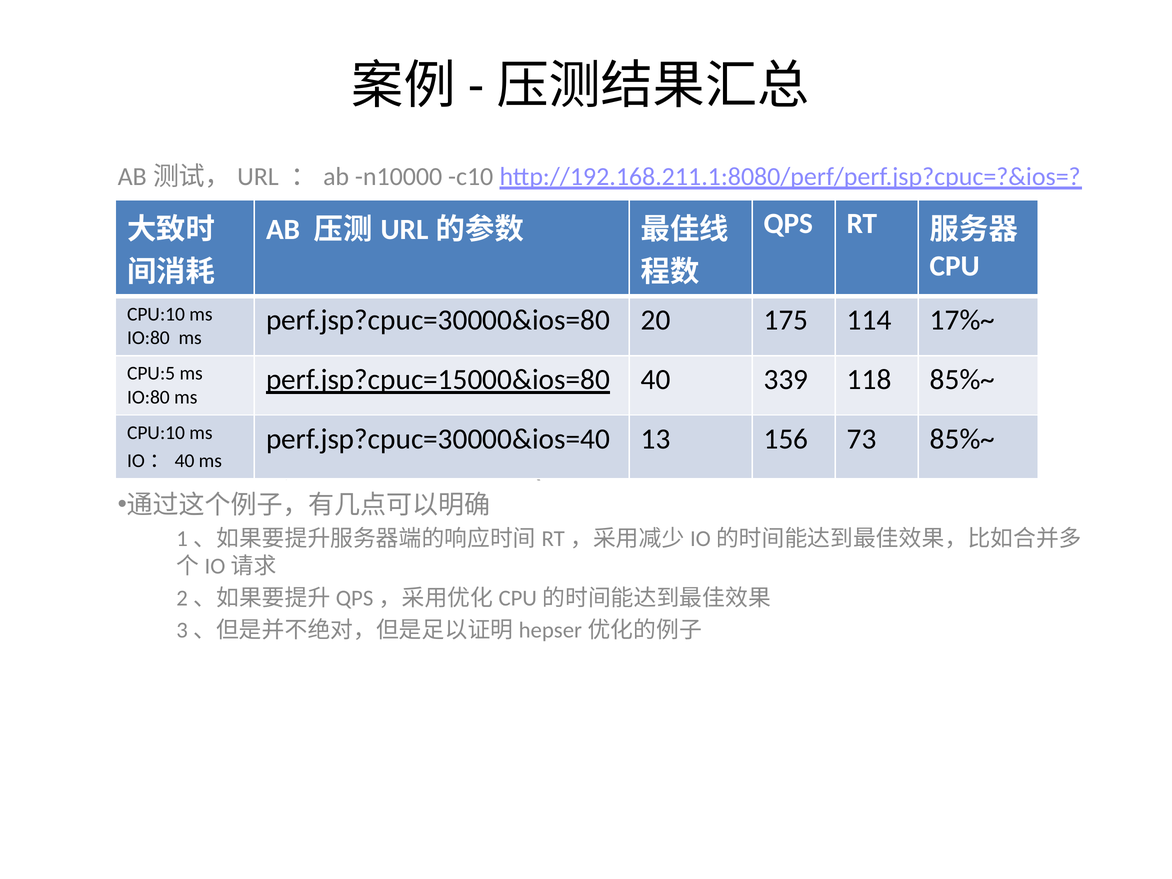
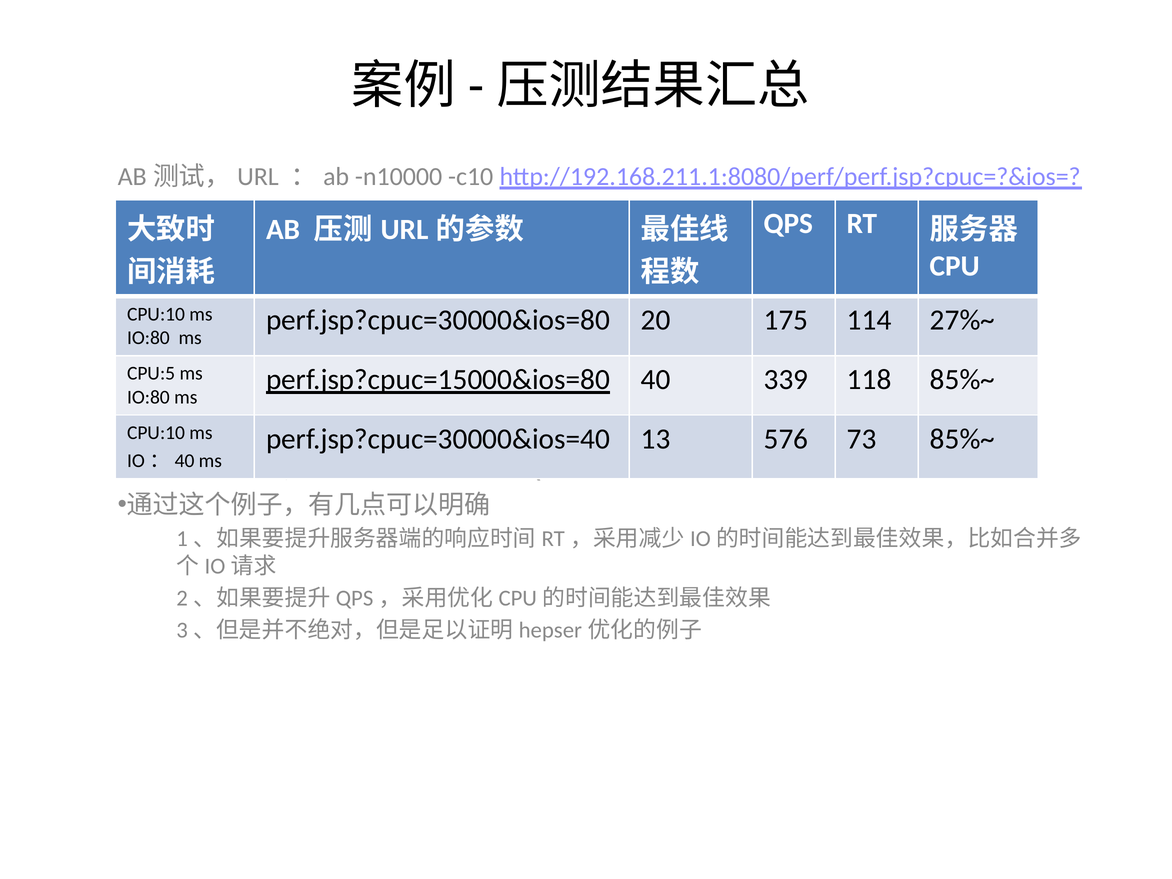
17%~: 17%~ -> 27%~
156: 156 -> 576
